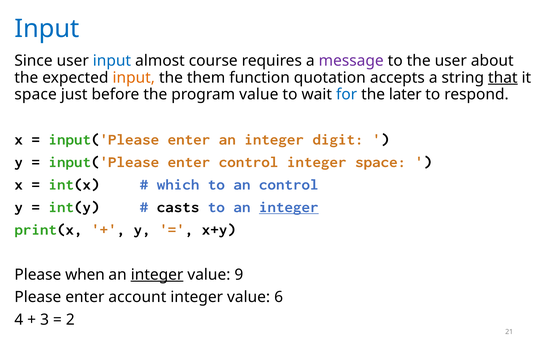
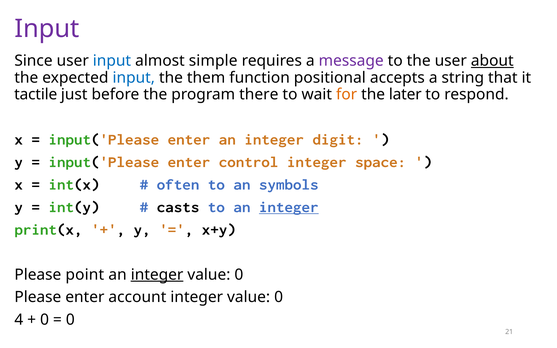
Input at (47, 29) colour: blue -> purple
course: course -> simple
about underline: none -> present
input at (134, 78) colour: orange -> blue
quotation: quotation -> positional
that underline: present -> none
space at (36, 94): space -> tactile
program value: value -> there
for colour: blue -> orange
which: which -> often
an control: control -> symbols
when: when -> point
9 at (239, 275): 9 -> 0
6 at (279, 297): 6 -> 0
3 at (45, 320): 3 -> 0
2 at (70, 320): 2 -> 0
